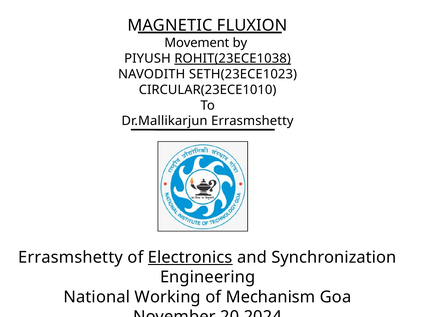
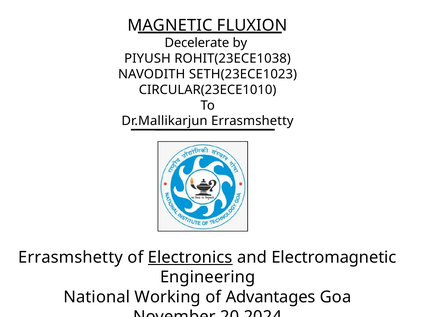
Movement: Movement -> Decelerate
ROHIT(23ECE1038 underline: present -> none
Synchronization: Synchronization -> Electromagnetic
Mechanism: Mechanism -> Advantages
